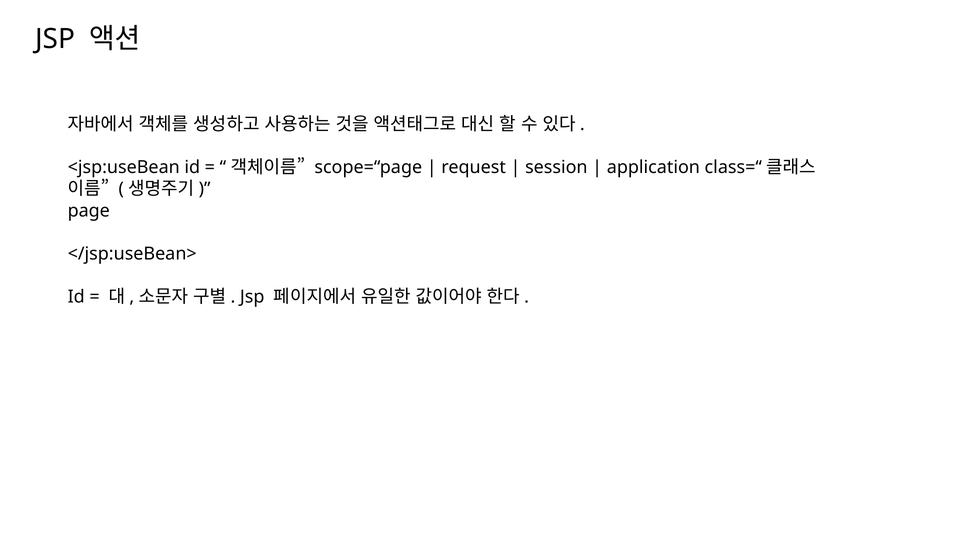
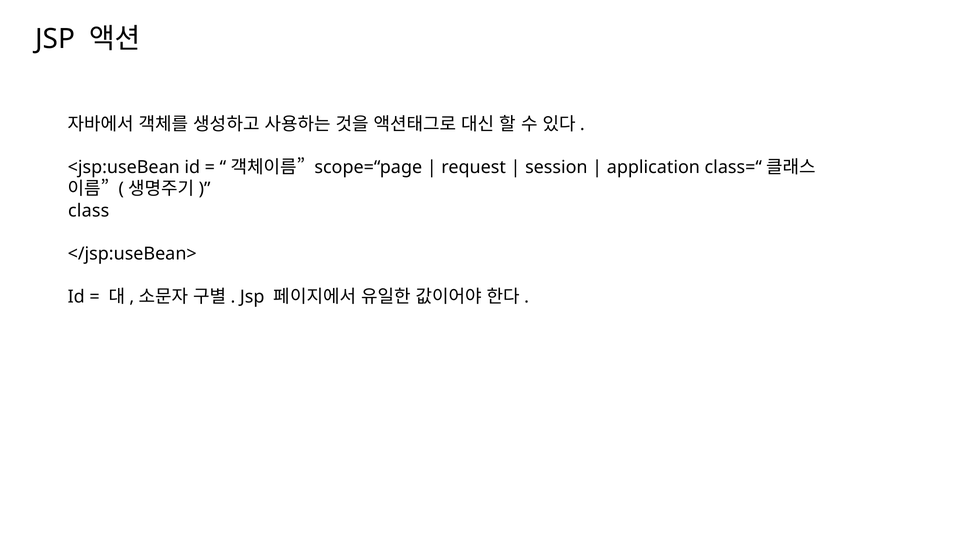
page: page -> class
